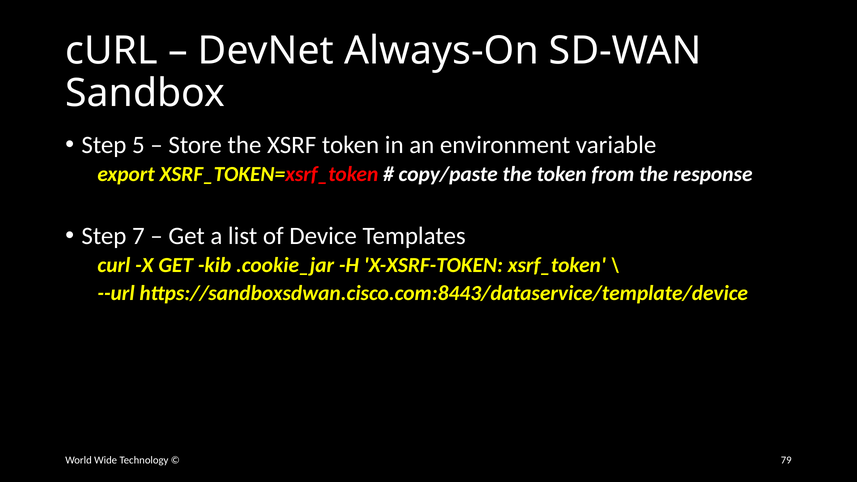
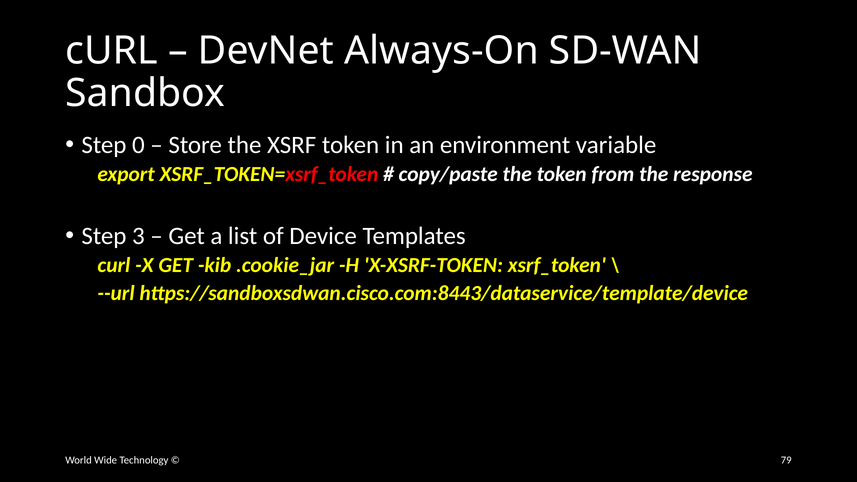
5: 5 -> 0
7: 7 -> 3
